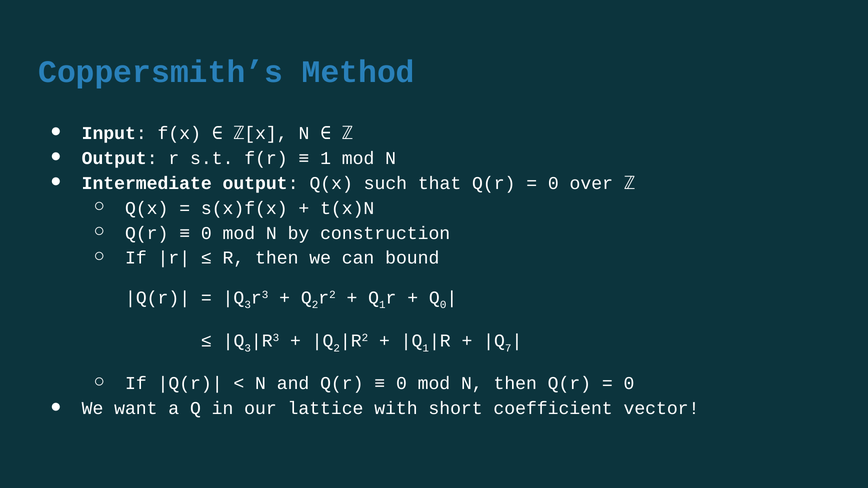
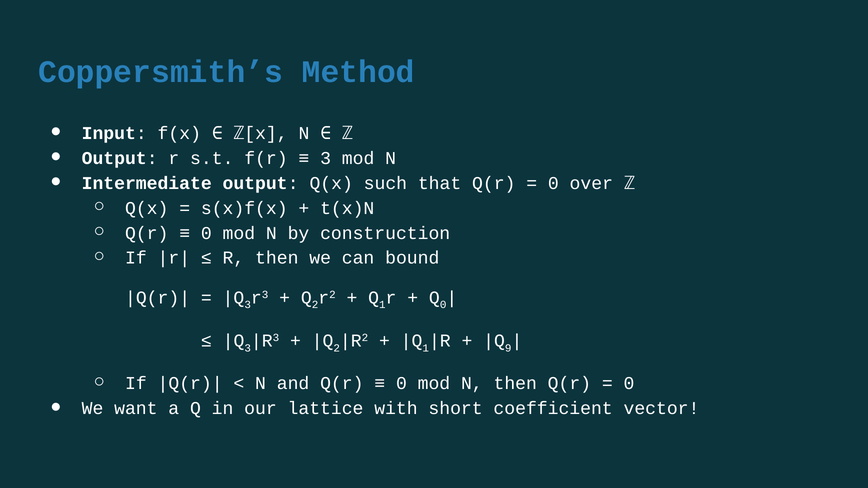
1 at (326, 158): 1 -> 3
7: 7 -> 9
